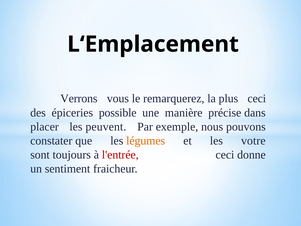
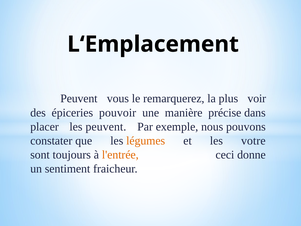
Verrons at (79, 99): Verrons -> Peuvent
plus ceci: ceci -> voir
possible: possible -> pouvoir
l'entrée colour: red -> orange
